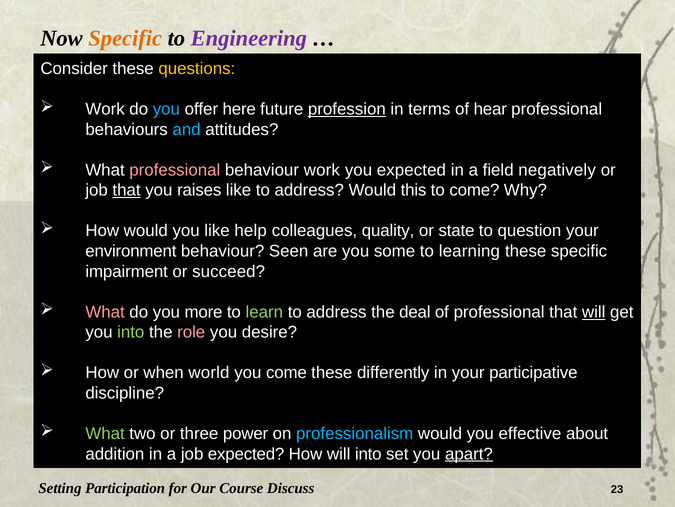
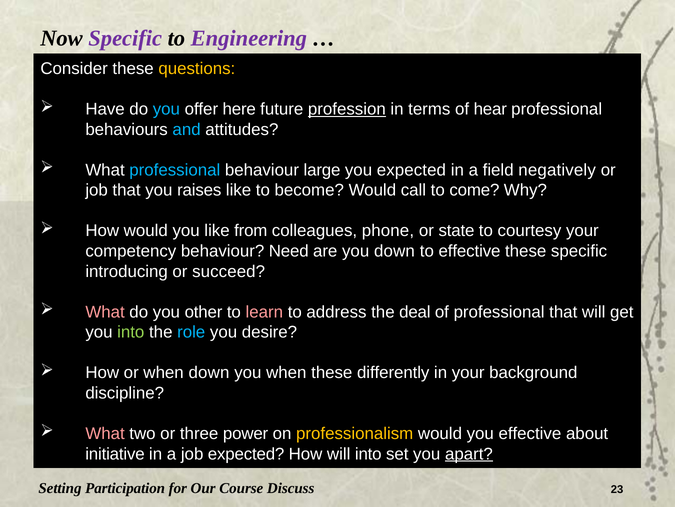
Specific at (125, 38) colour: orange -> purple
Work at (105, 109): Work -> Have
professional at (175, 170) colour: pink -> light blue
behaviour work: work -> large
that at (127, 190) underline: present -> none
like to address: address -> become
this: this -> call
help: help -> from
quality: quality -> phone
question: question -> courtesy
environment: environment -> competency
Seen: Seen -> Need
you some: some -> down
to learning: learning -> effective
impairment: impairment -> introducing
more: more -> other
learn colour: light green -> pink
will at (594, 312) underline: present -> none
role colour: pink -> light blue
when world: world -> down
you come: come -> when
participative: participative -> background
What at (105, 433) colour: light green -> pink
professionalism colour: light blue -> yellow
addition: addition -> initiative
